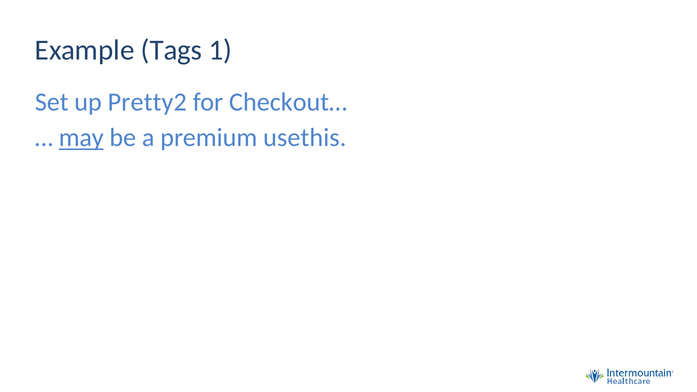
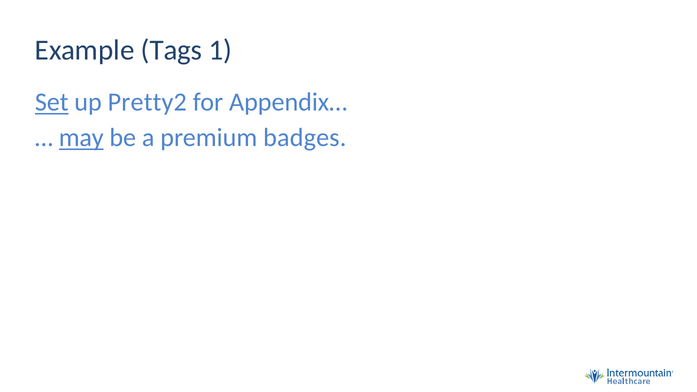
Set underline: none -> present
Checkout…: Checkout… -> Appendix…
usethis: usethis -> badges
